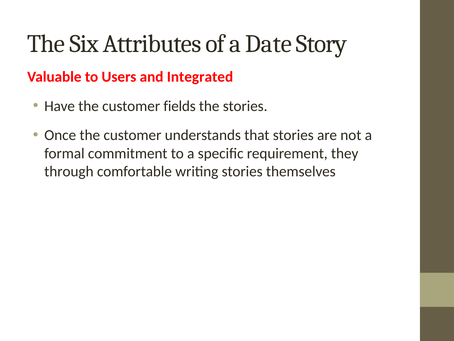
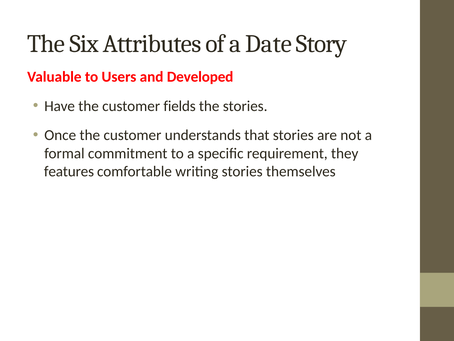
Integrated: Integrated -> Developed
through: through -> features
